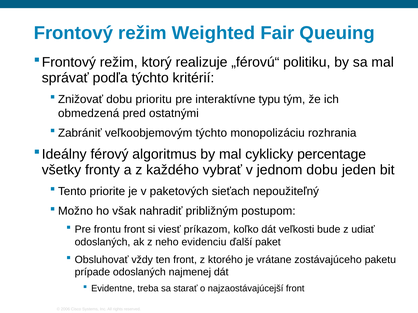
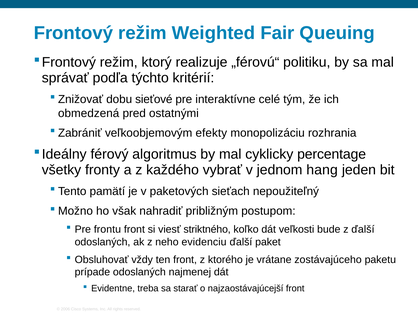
prioritu: prioritu -> sieťové
typu: typu -> celé
veľkoobjemovým týchto: týchto -> efekty
jednom dobu: dobu -> hang
priorite: priorite -> pamätí
príkazom: príkazom -> striktného
z udiať: udiať -> ďalší
